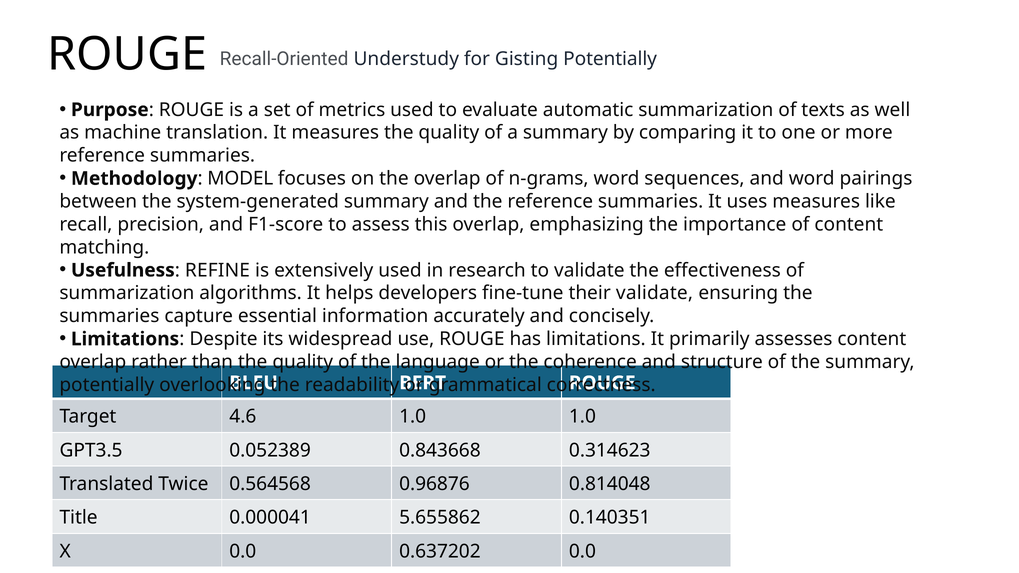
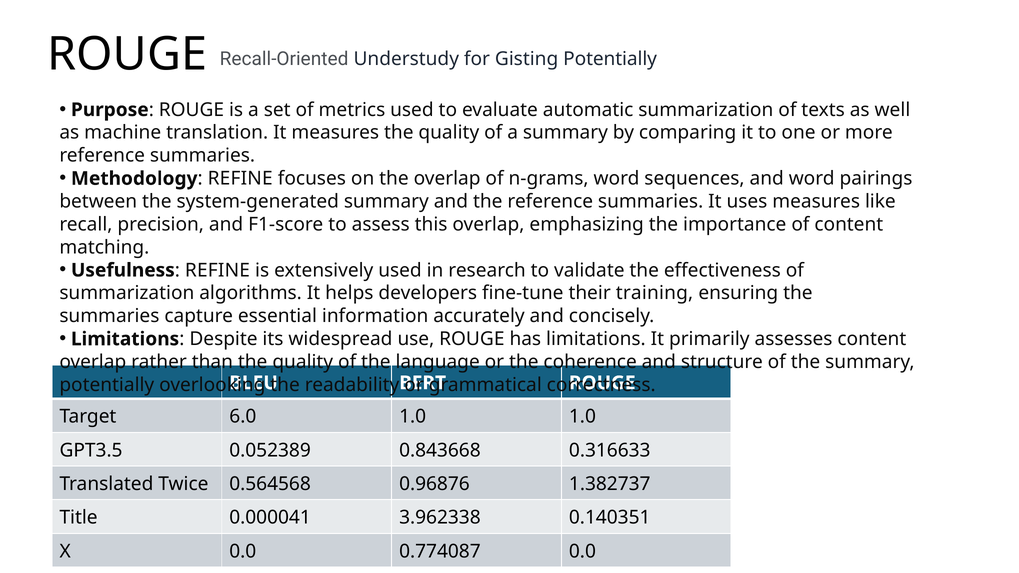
MODEL at (240, 179): MODEL -> REFINE
their validate: validate -> training
4.6: 4.6 -> 6.0
0.314623: 0.314623 -> 0.316633
0.814048: 0.814048 -> 1.382737
5.655862: 5.655862 -> 3.962338
0.637202: 0.637202 -> 0.774087
